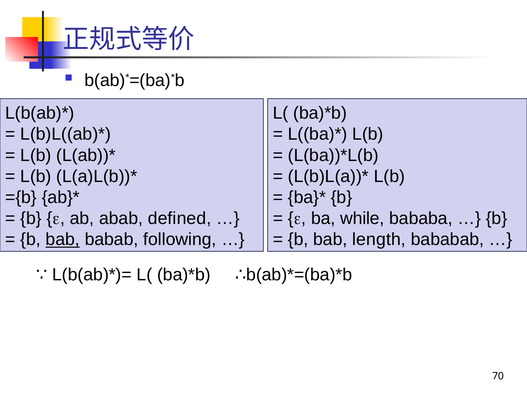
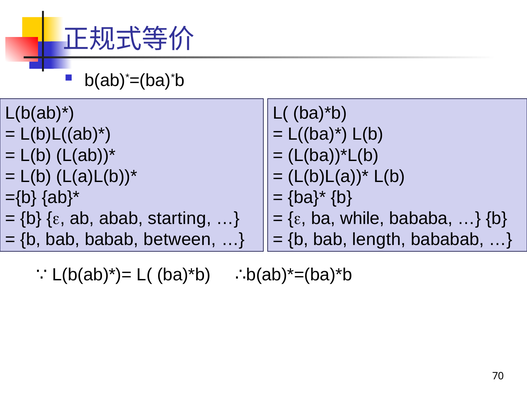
defined: defined -> starting
bab at (63, 240) underline: present -> none
following: following -> between
